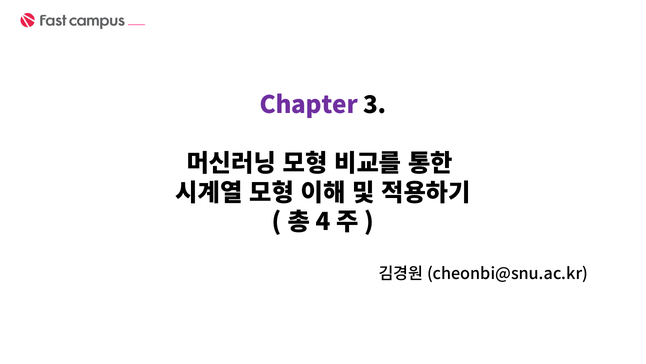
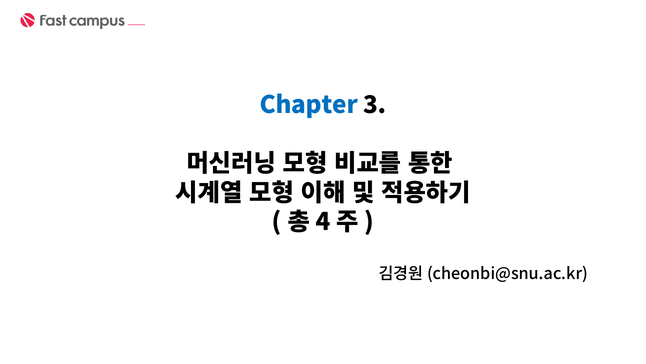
Chapter colour: purple -> blue
